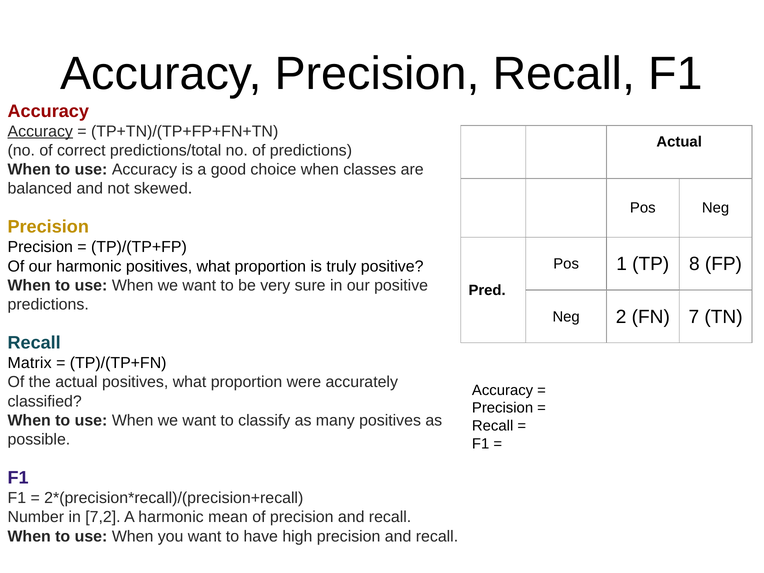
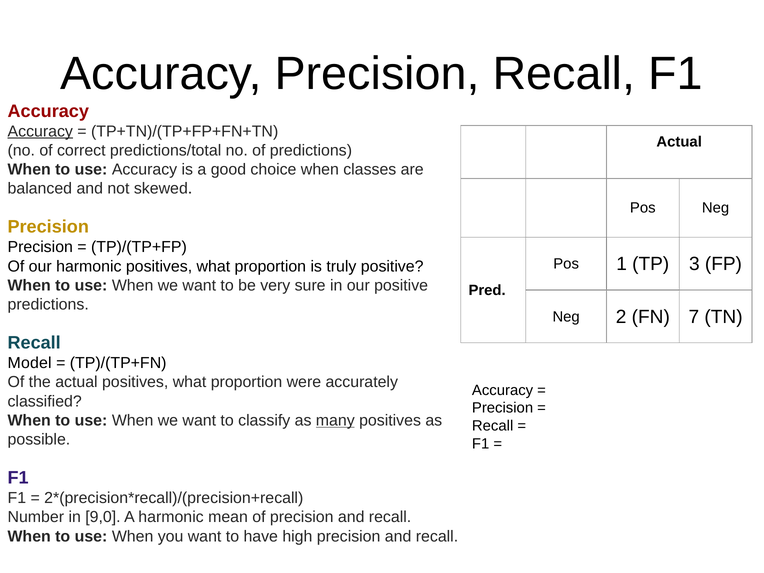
8: 8 -> 3
Matrix: Matrix -> Model
many underline: none -> present
7,2: 7,2 -> 9,0
